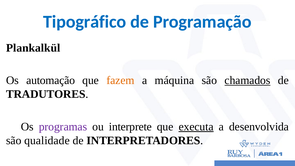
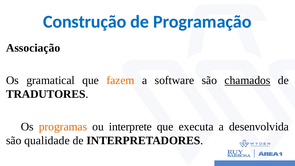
Tipográfico: Tipográfico -> Construção
Plankalkül: Plankalkül -> Associação
automação: automação -> gramatical
máquina: máquina -> software
programas colour: purple -> orange
executa underline: present -> none
